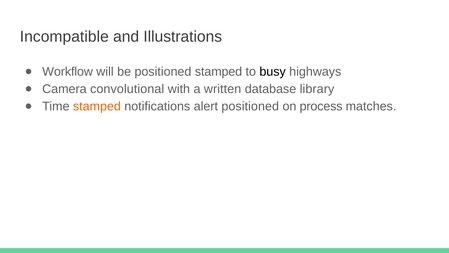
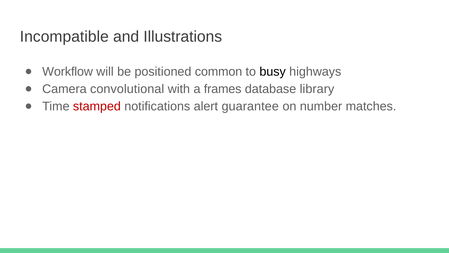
positioned stamped: stamped -> common
written: written -> frames
stamped at (97, 106) colour: orange -> red
alert positioned: positioned -> guarantee
process: process -> number
